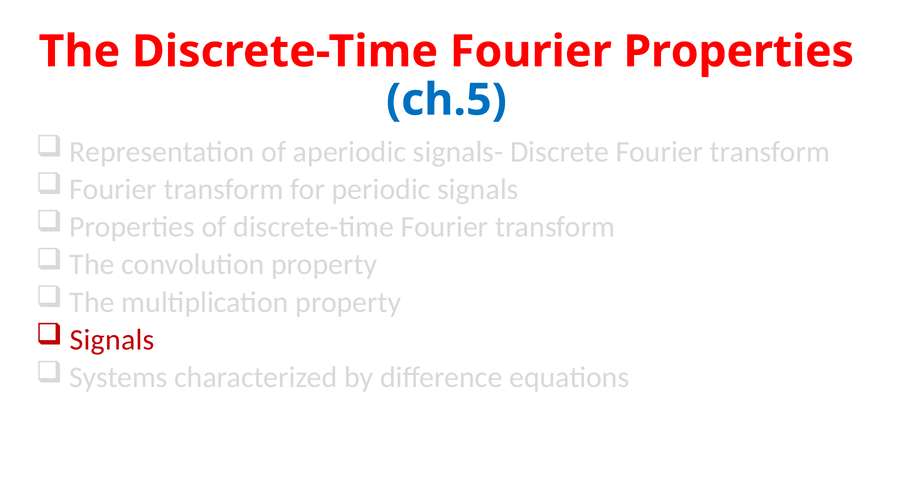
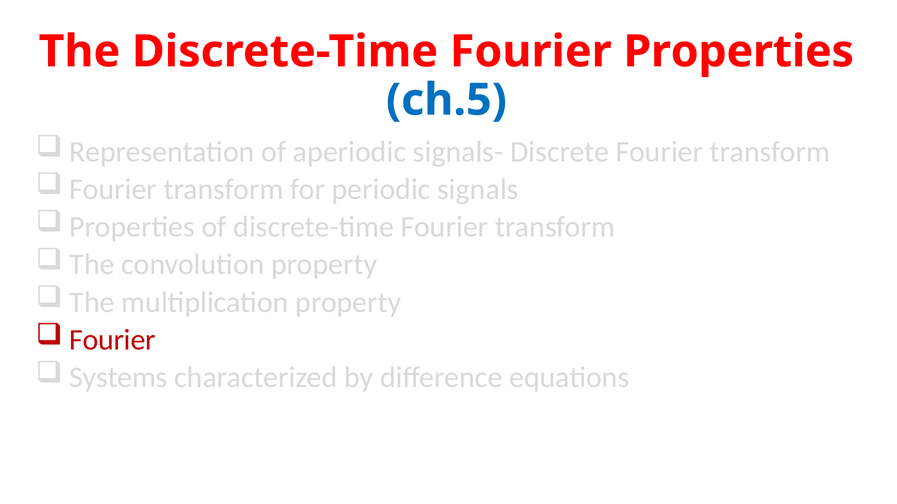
Signals at (112, 340): Signals -> Fourier
